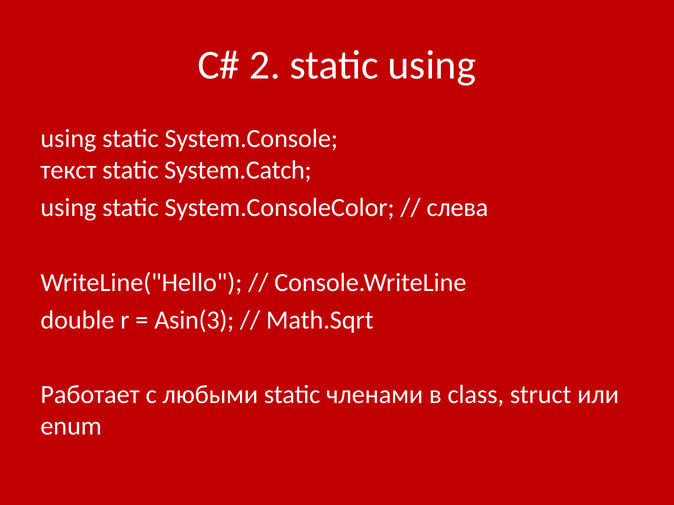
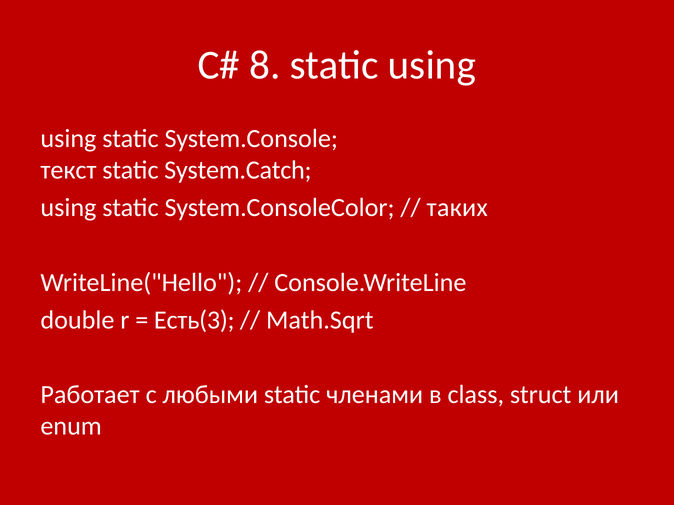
2: 2 -> 8
слева: слева -> таких
Asin(3: Asin(3 -> Есть(3
